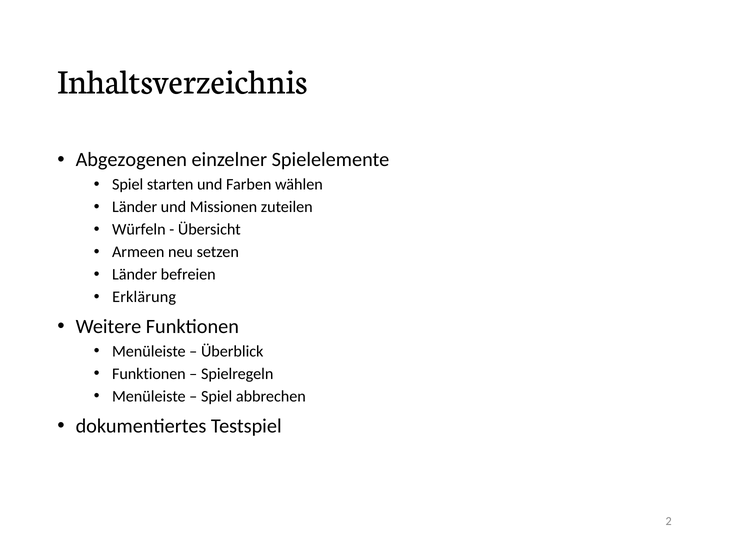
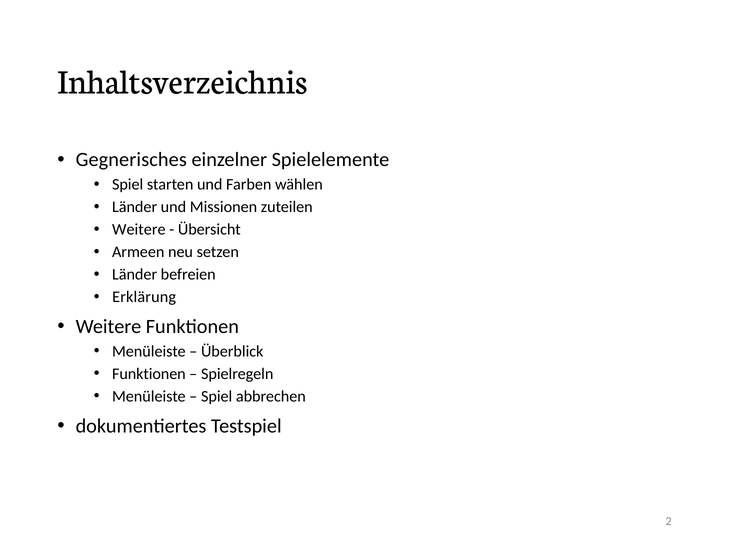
Abgezogenen: Abgezogenen -> Gegnerisches
Würfeln at (139, 230): Würfeln -> Weitere
